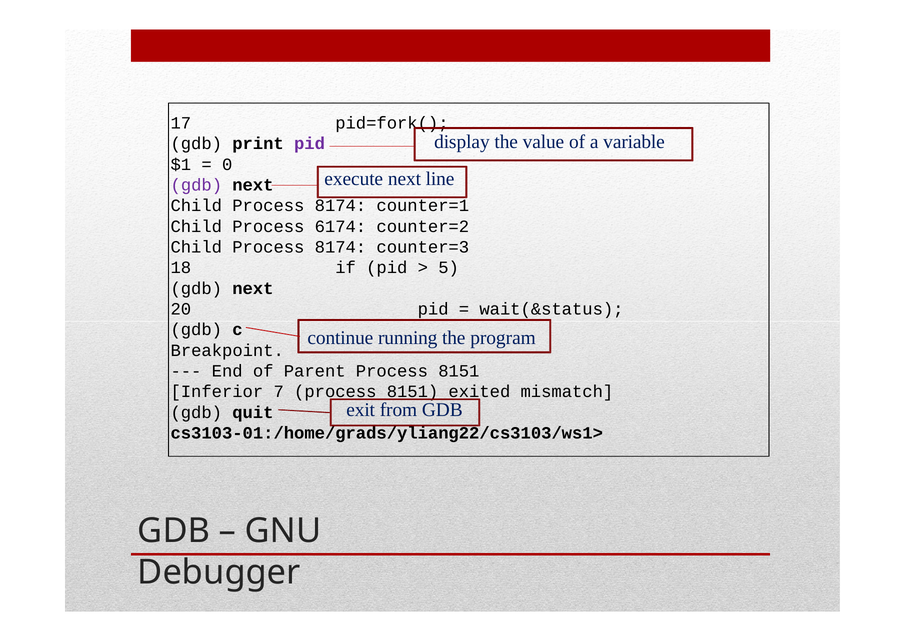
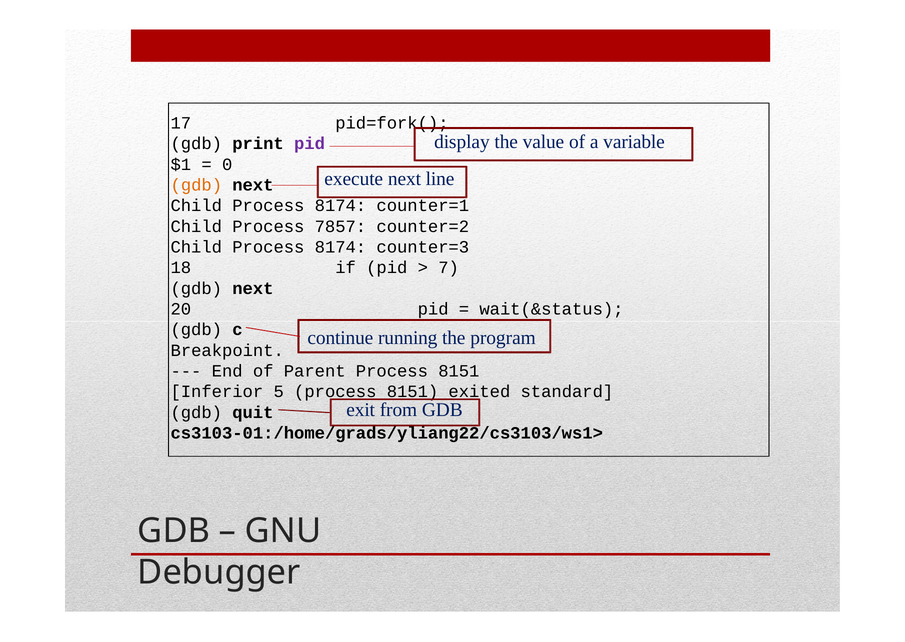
gdb at (196, 185) colour: purple -> orange
6174: 6174 -> 7857
5: 5 -> 7
7: 7 -> 5
mismatch: mismatch -> standard
